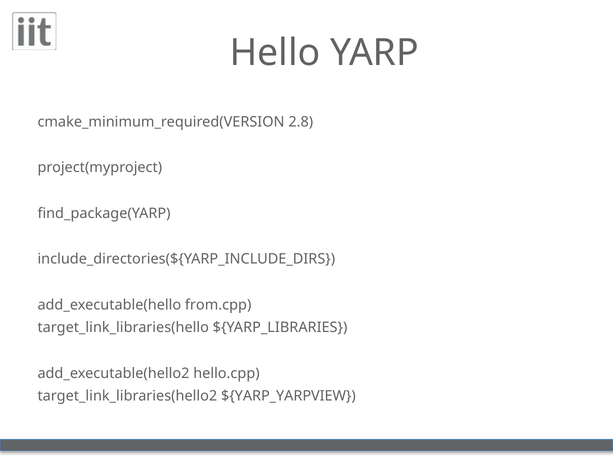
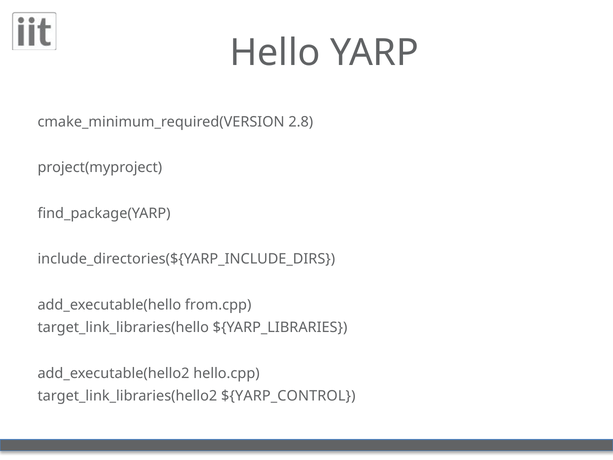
${YARP_YARPVIEW: ${YARP_YARPVIEW -> ${YARP_CONTROL
